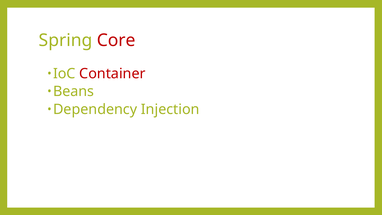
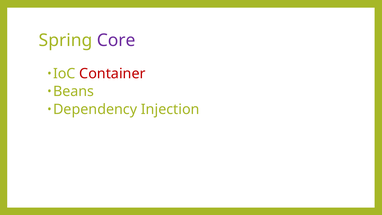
Core colour: red -> purple
